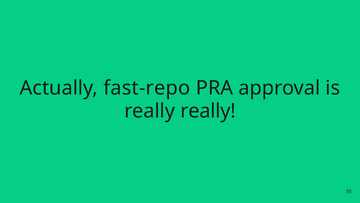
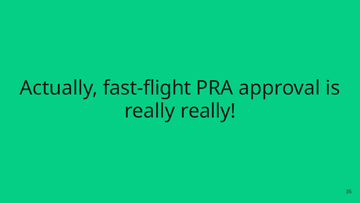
fast-repo: fast-repo -> fast-flight
